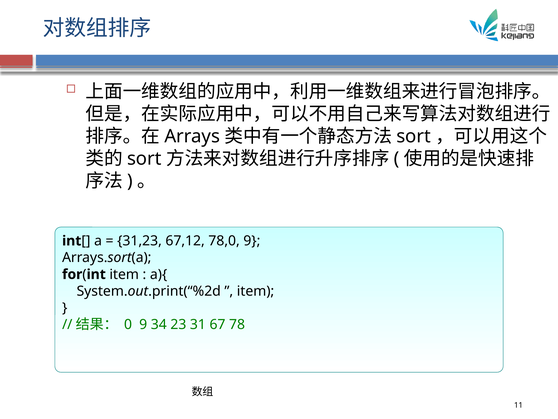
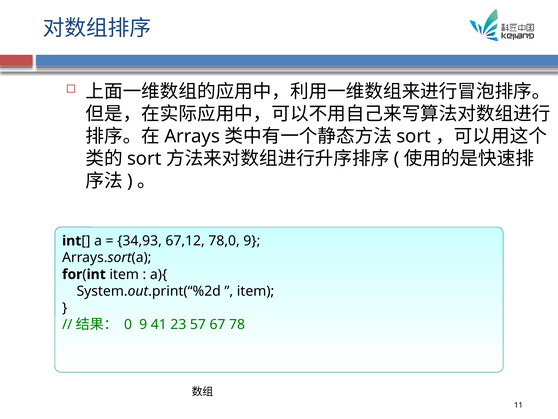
31,23: 31,23 -> 34,93
34: 34 -> 41
31: 31 -> 57
